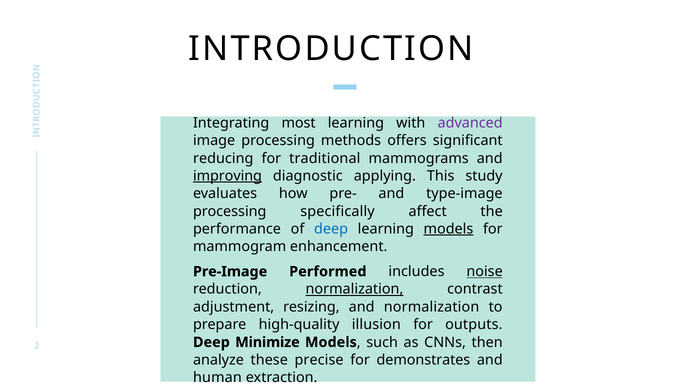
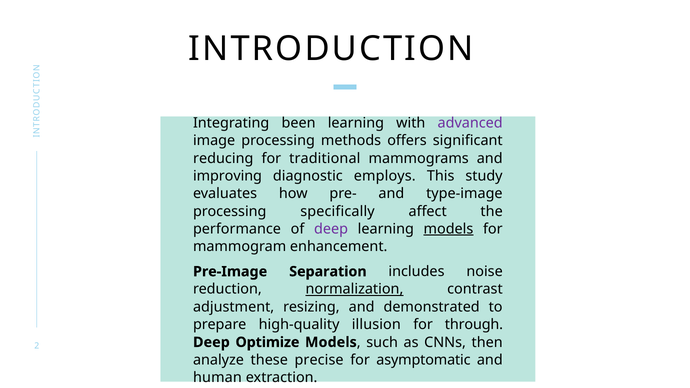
most: most -> been
improving underline: present -> none
applying: applying -> employs
deep at (331, 229) colour: blue -> purple
Performed: Performed -> Separation
noise underline: present -> none
and normalization: normalization -> demonstrated
outputs: outputs -> through
Minimize: Minimize -> Optimize
demonstrates: demonstrates -> asymptomatic
